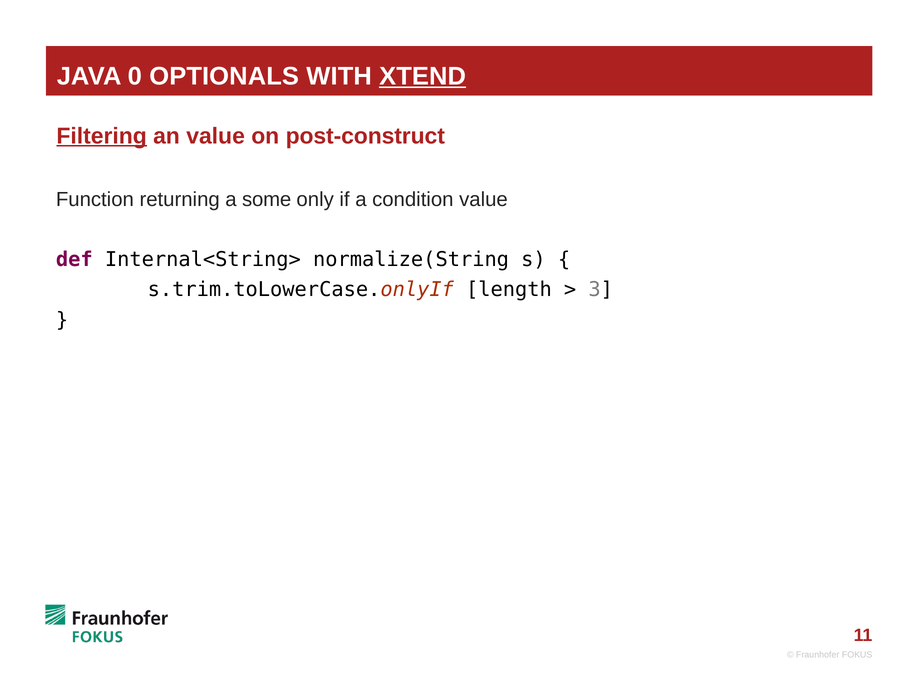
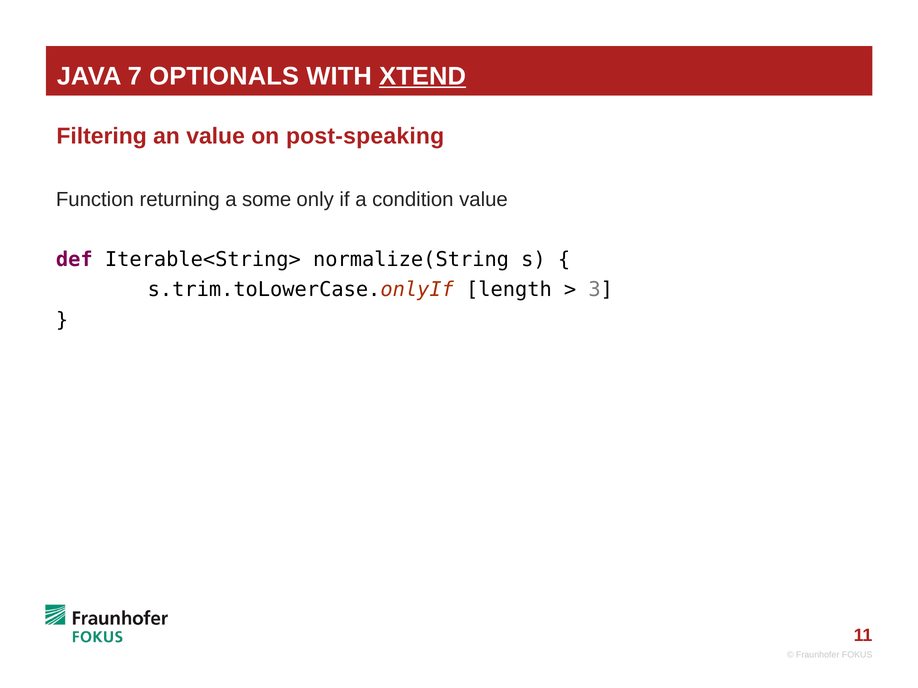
0: 0 -> 7
Filtering underline: present -> none
post-construct: post-construct -> post-speaking
Internal<String>: Internal<String> -> Iterable<String>
